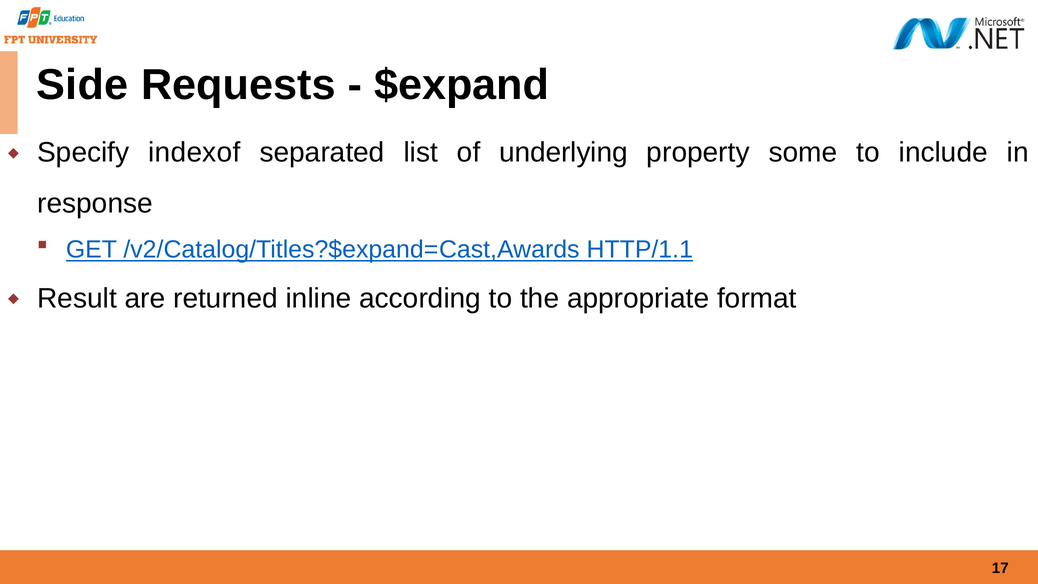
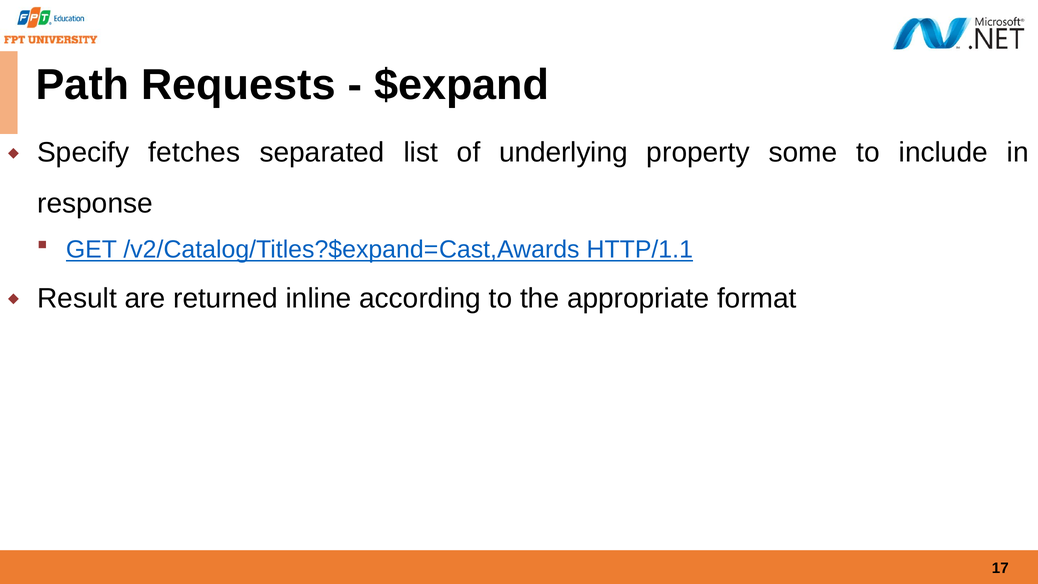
Side: Side -> Path
indexof: indexof -> fetches
